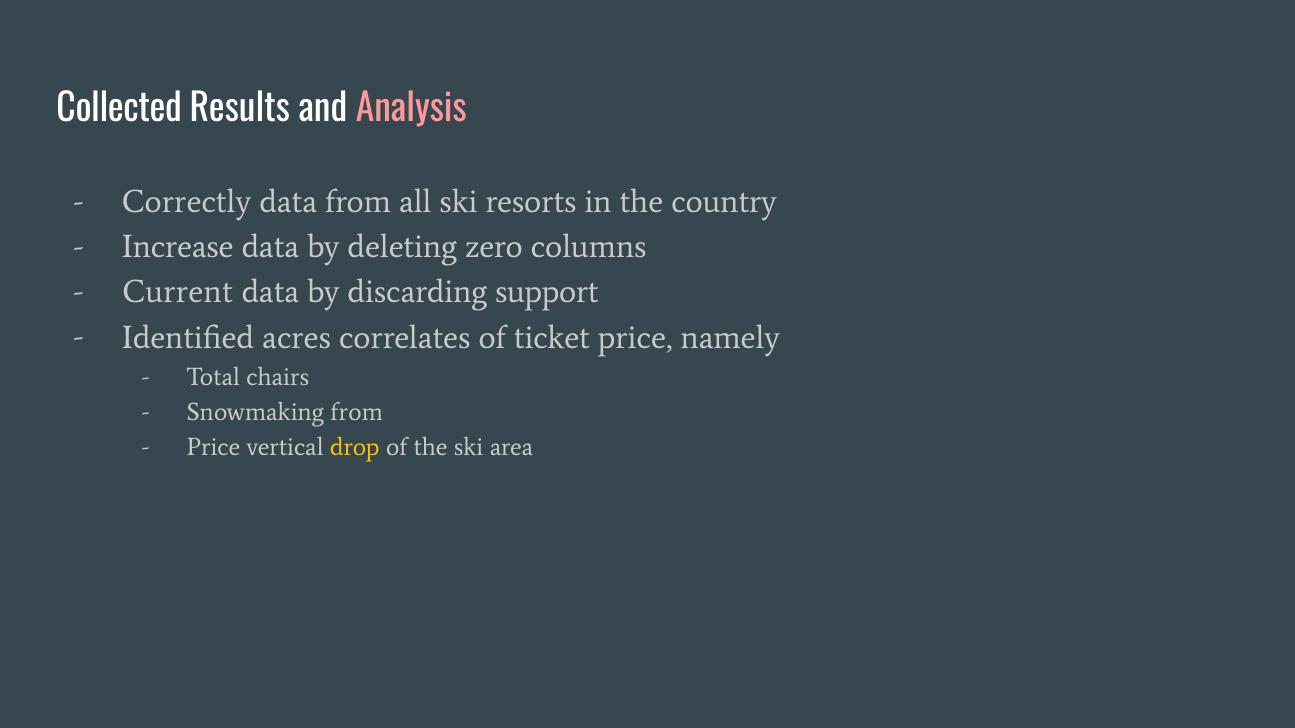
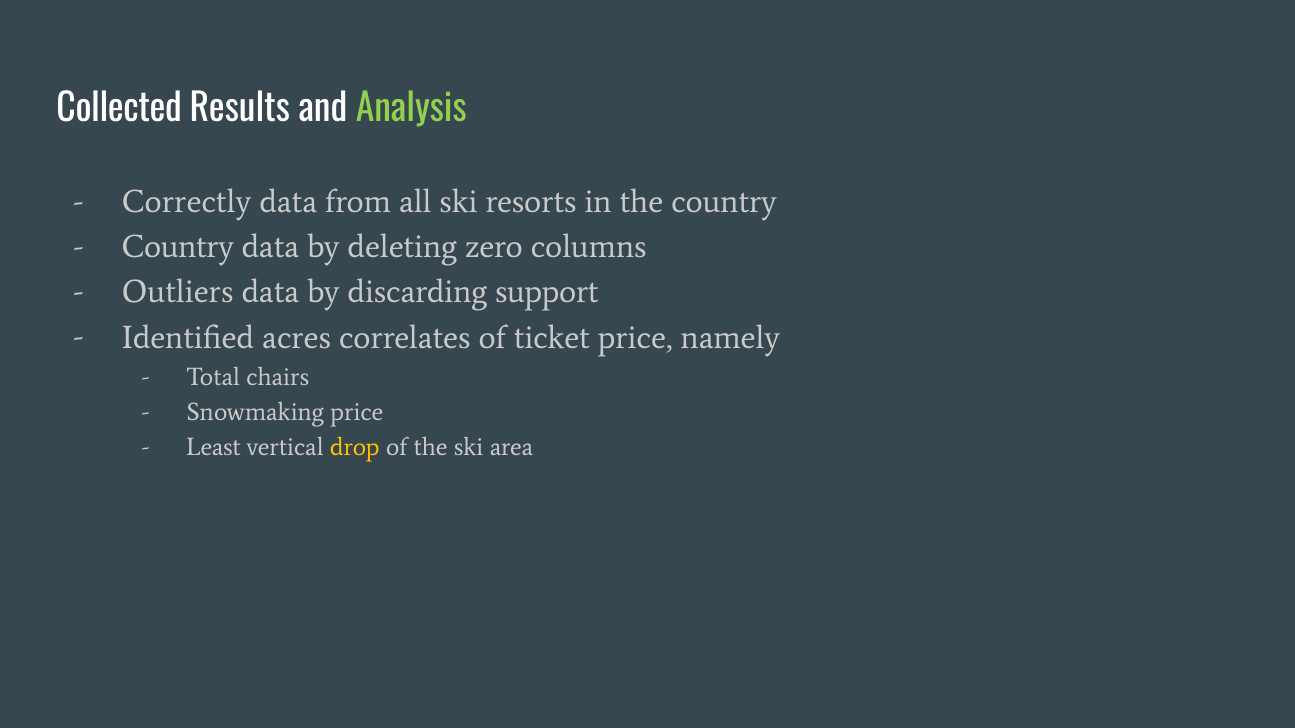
Analysis colour: pink -> light green
Increase at (178, 247): Increase -> Country
Current: Current -> Outliers
Snowmaking from: from -> price
Price at (213, 448): Price -> Least
